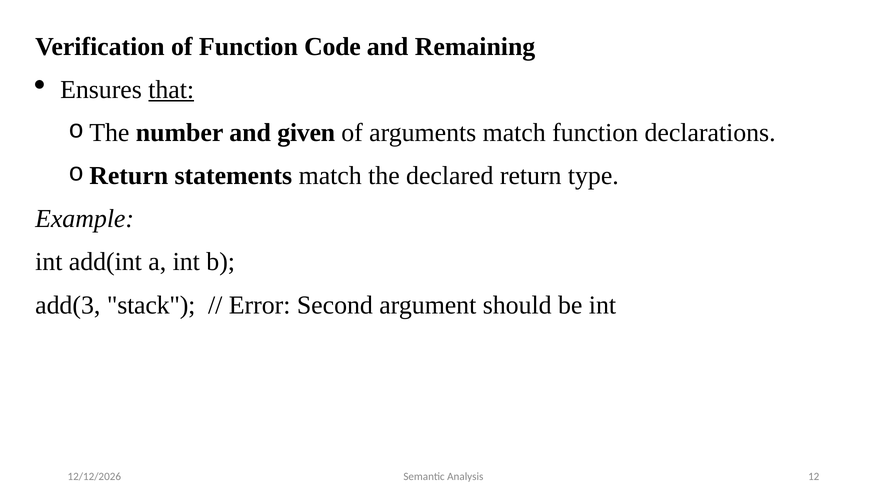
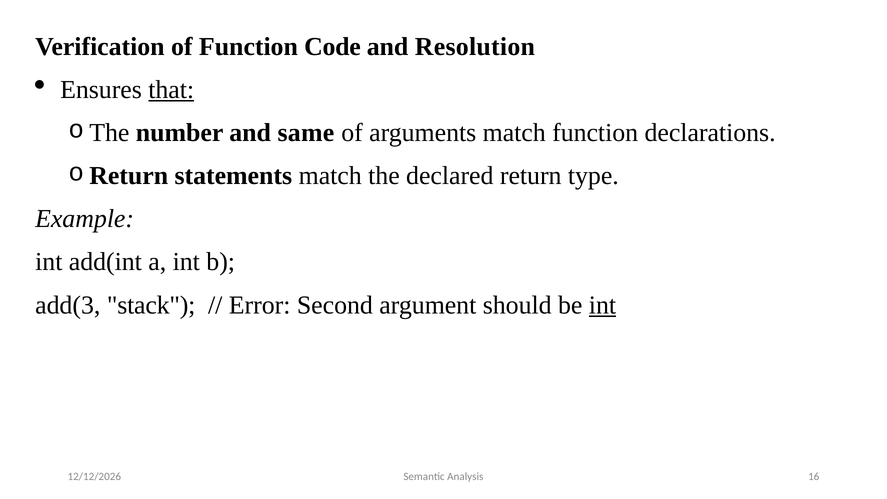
Remaining: Remaining -> Resolution
given: given -> same
int at (602, 305) underline: none -> present
12: 12 -> 16
